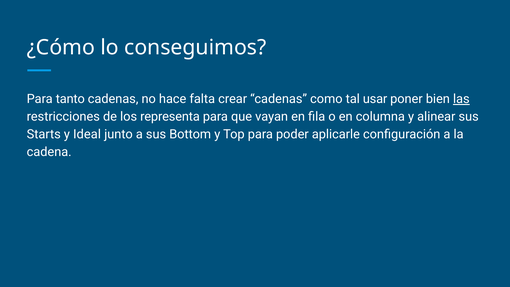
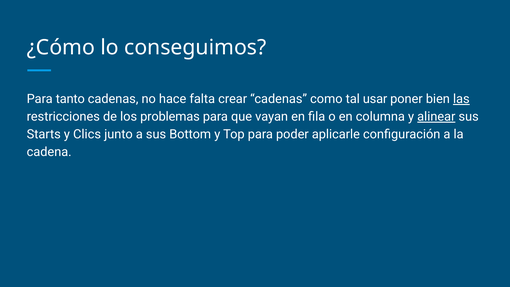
representa: representa -> problemas
alinear underline: none -> present
Ideal: Ideal -> Clics
